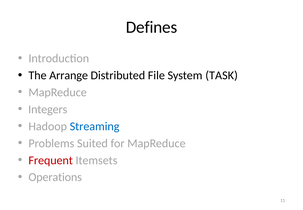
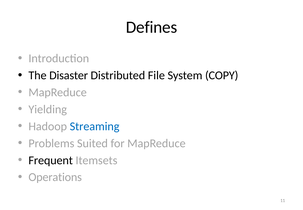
Arrange: Arrange -> Disaster
TASK: TASK -> COPY
Integers: Integers -> Yielding
Frequent colour: red -> black
